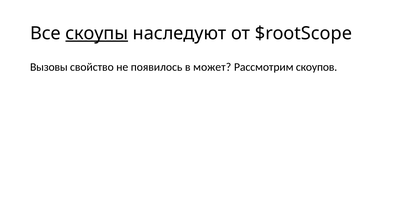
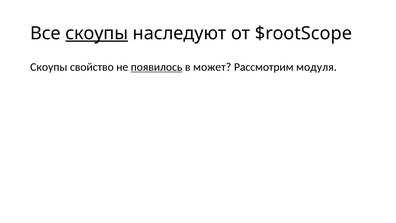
Вызовы at (49, 67): Вызовы -> Скоупы
появилось underline: none -> present
скоупов: скоупов -> модуля
